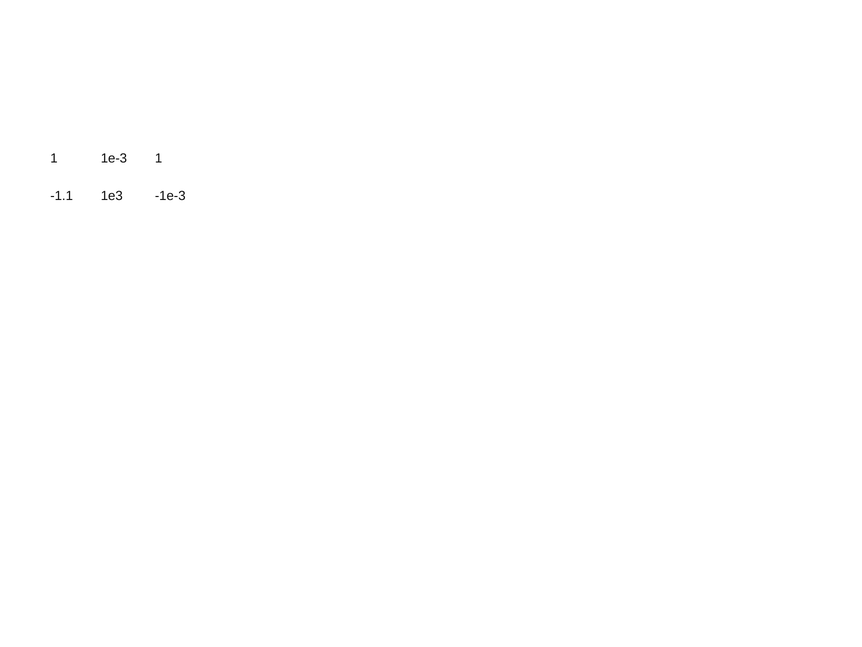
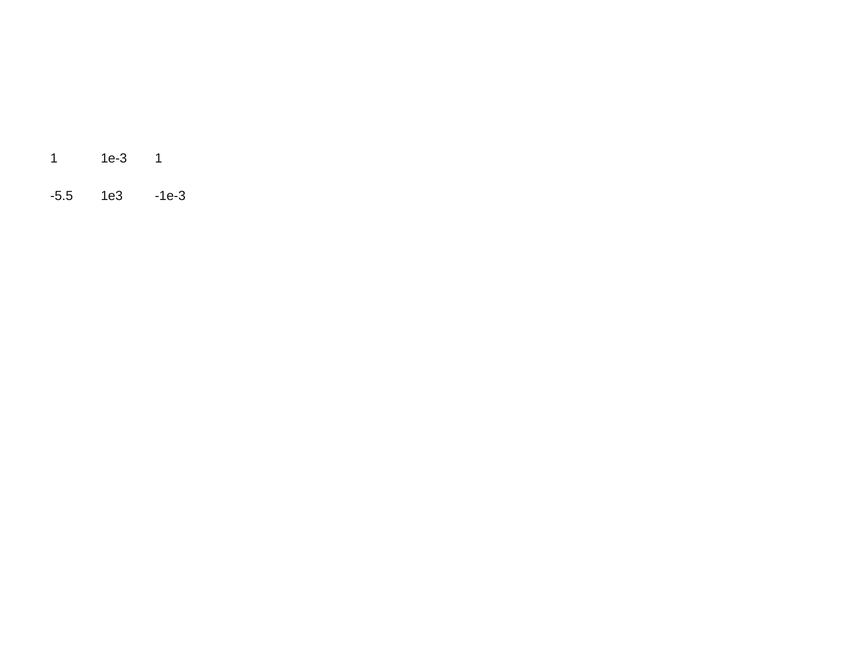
-1.1: -1.1 -> -5.5
